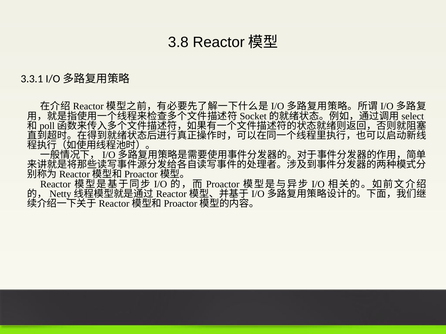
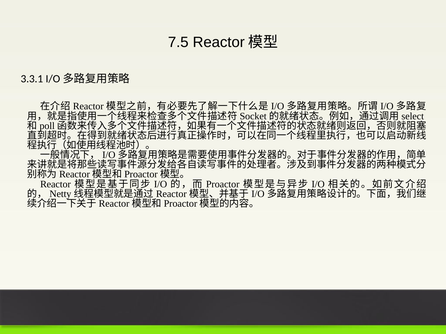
3.8: 3.8 -> 7.5
